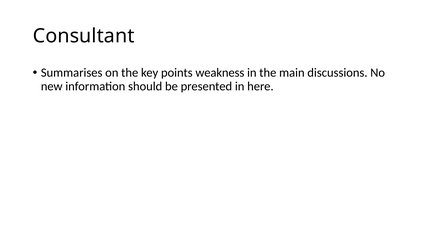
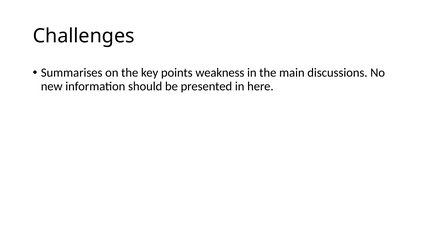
Consultant: Consultant -> Challenges
